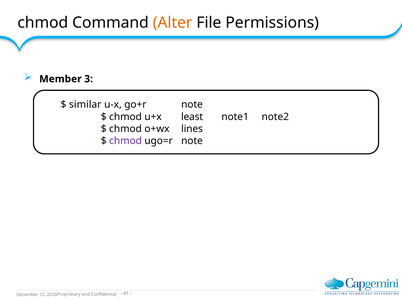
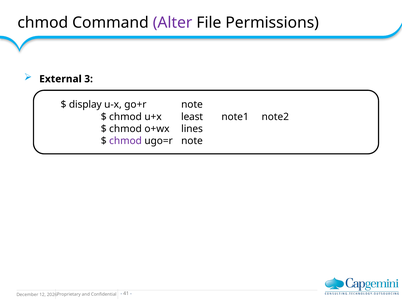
Alter colour: orange -> purple
Member: Member -> External
similar: similar -> display
